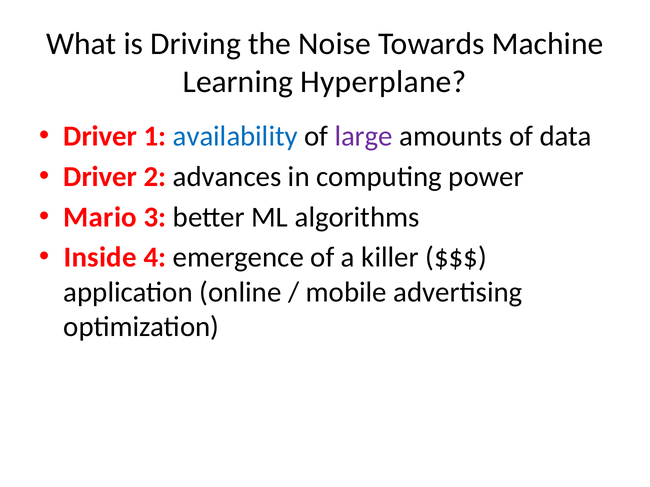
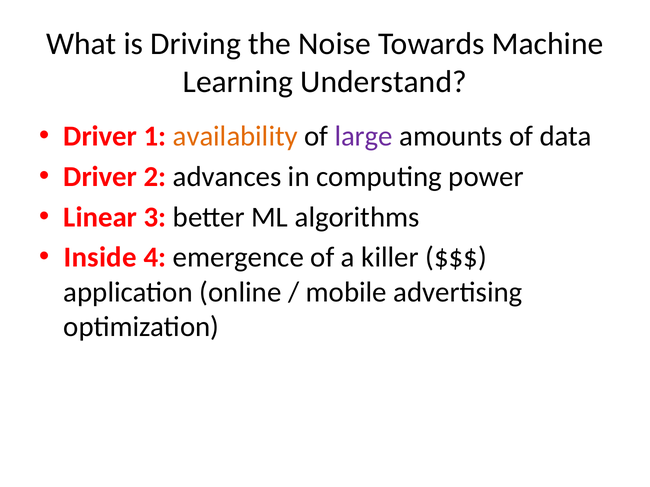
Hyperplane: Hyperplane -> Understand
availability colour: blue -> orange
Mario: Mario -> Linear
